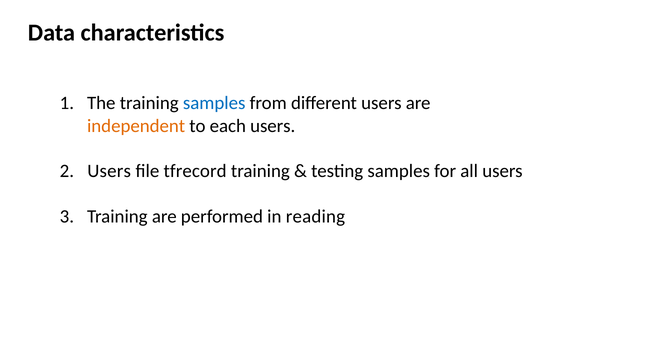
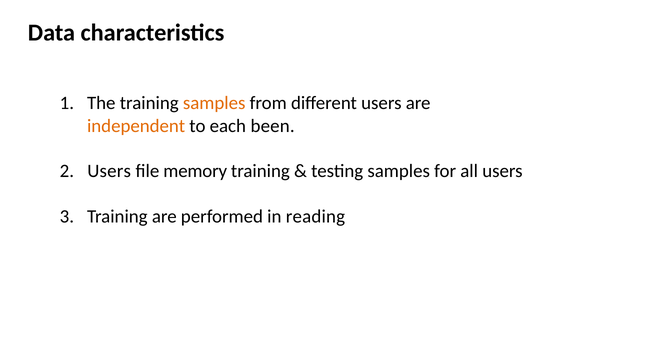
samples at (214, 103) colour: blue -> orange
each users: users -> been
tfrecord: tfrecord -> memory
